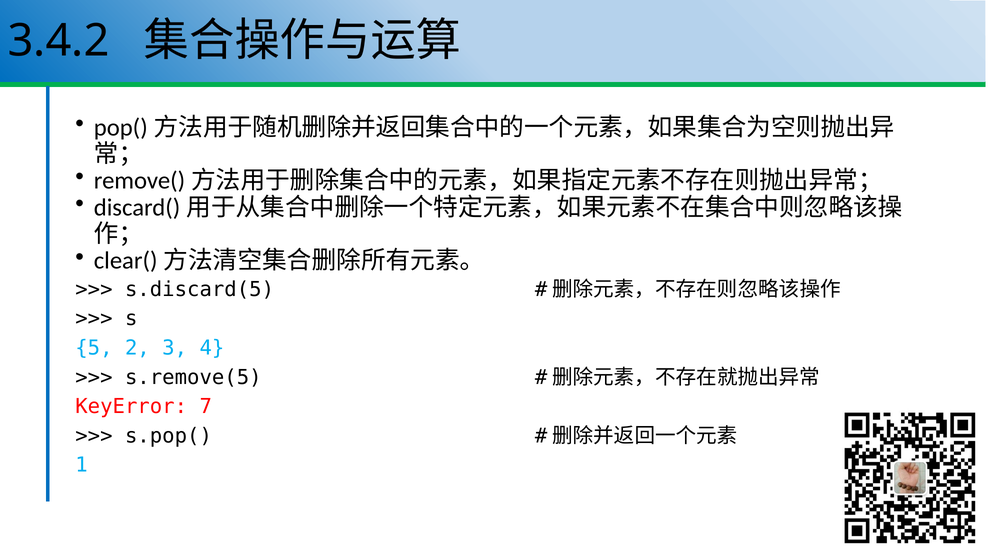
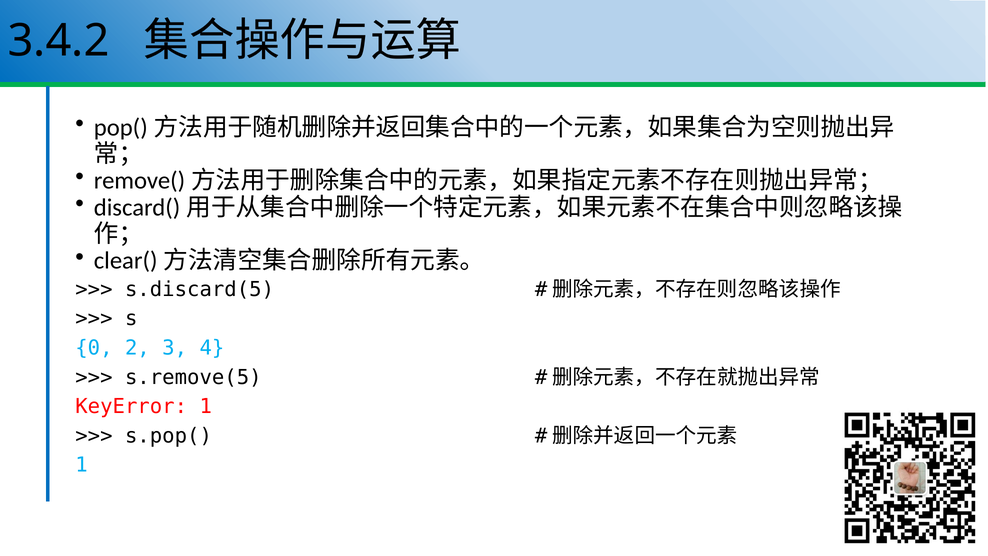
5: 5 -> 0
KeyError 7: 7 -> 1
